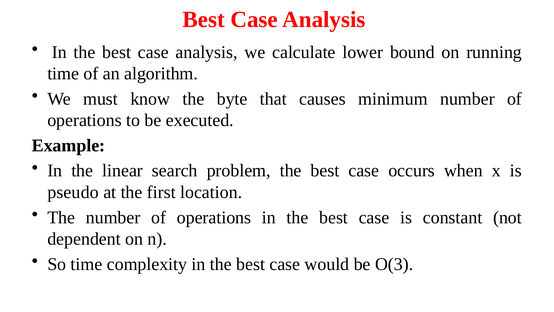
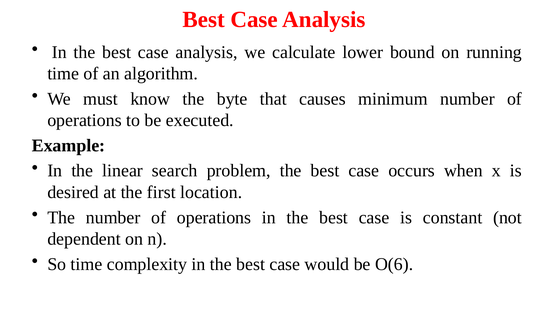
pseudo: pseudo -> desired
O(3: O(3 -> O(6
